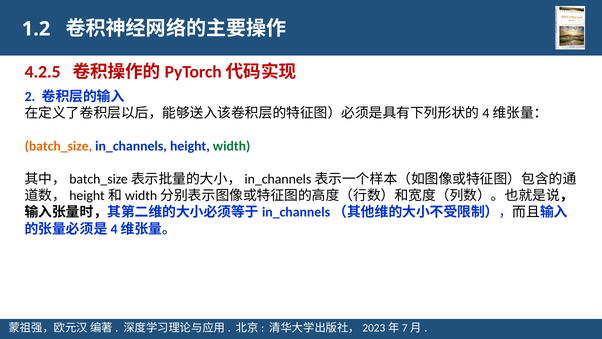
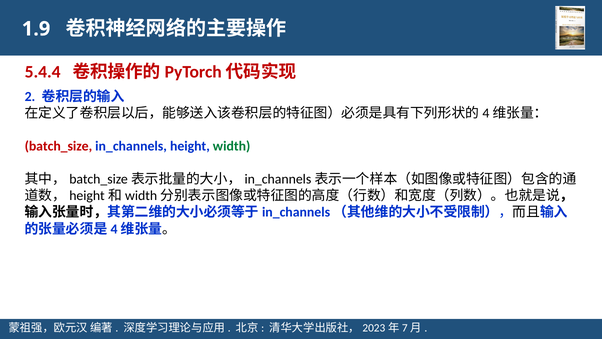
1.2: 1.2 -> 1.9
4.2.5: 4.2.5 -> 5.4.4
batch_size colour: orange -> red
